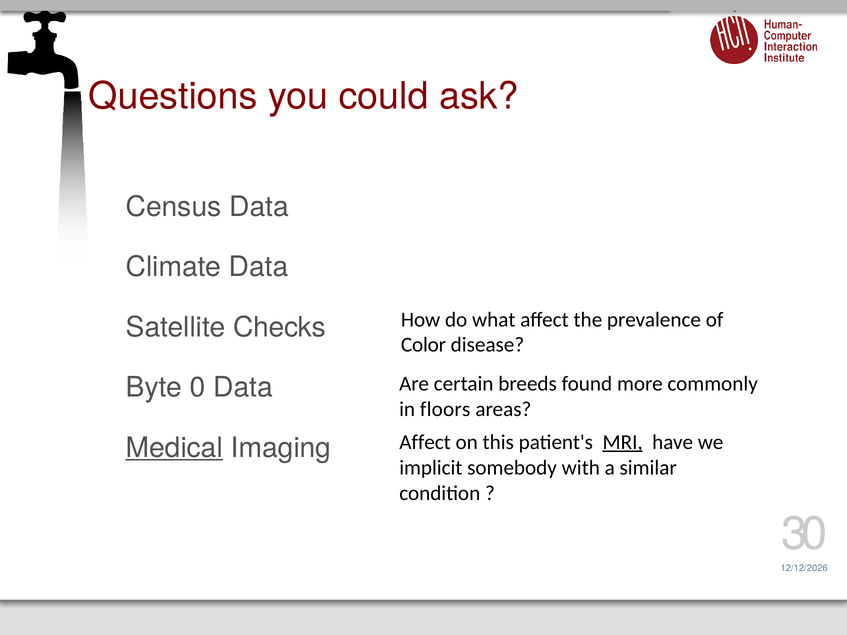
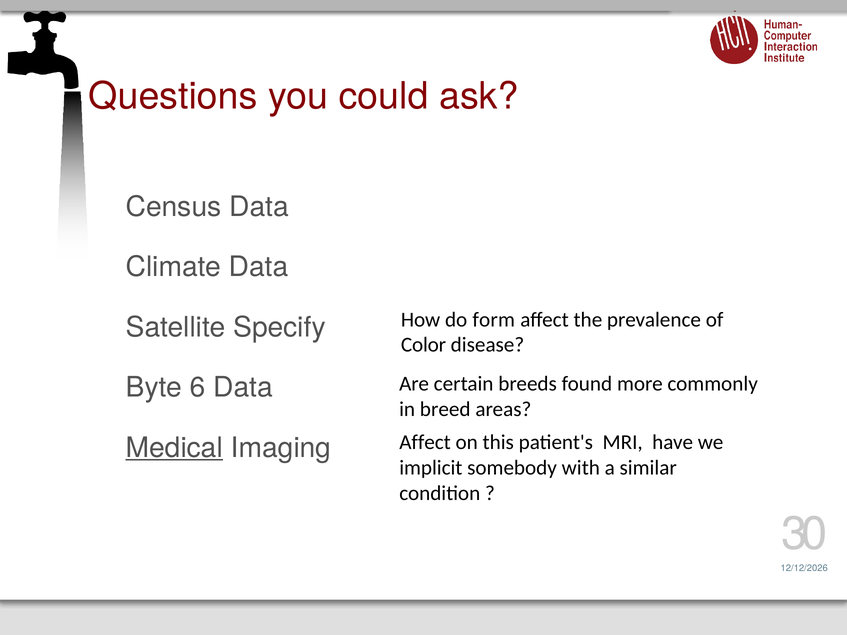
what: what -> form
Checks: Checks -> Specify
0: 0 -> 6
floors: floors -> breed
MRI underline: present -> none
